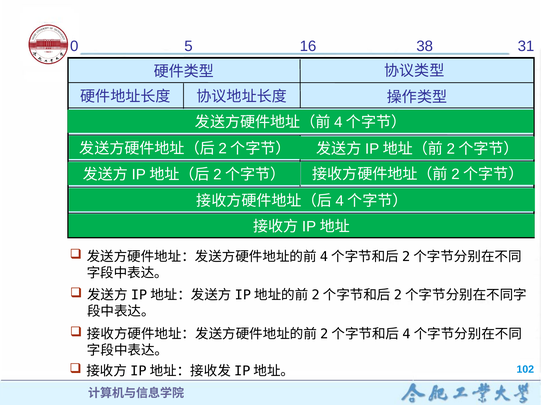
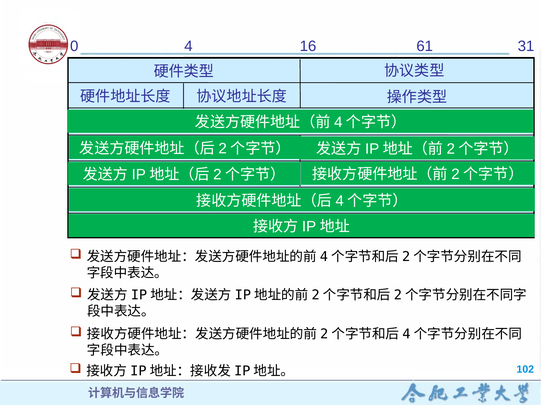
5: 5 -> 4
38: 38 -> 61
